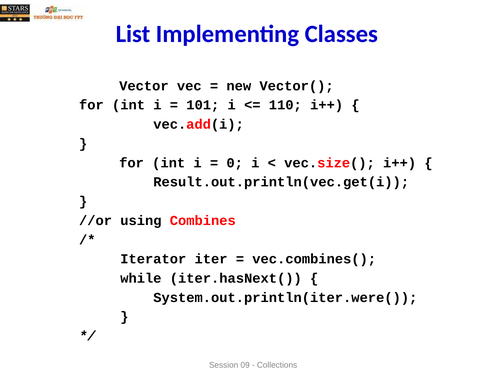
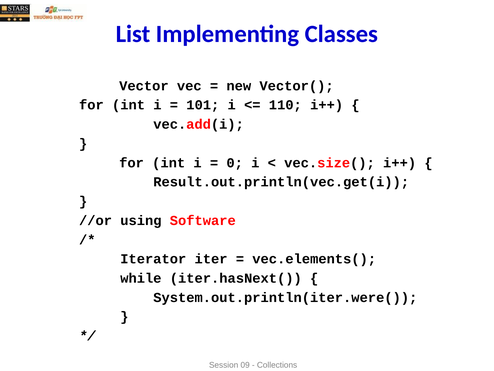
Combines: Combines -> Software
vec.combines(: vec.combines( -> vec.elements(
